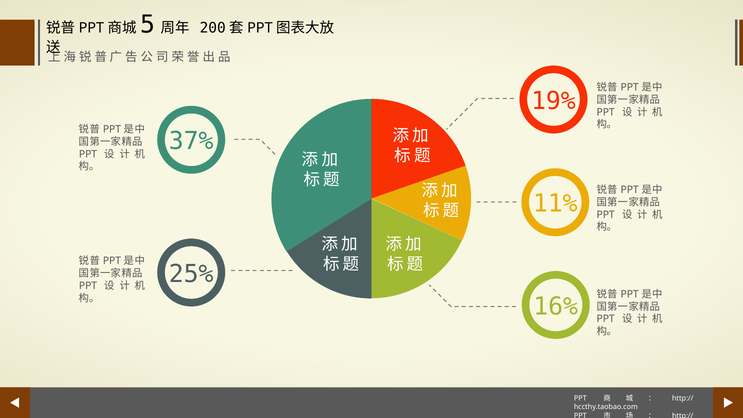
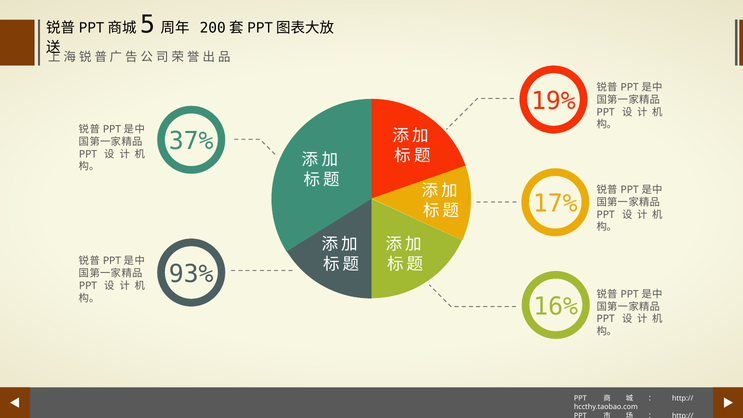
11%: 11% -> 17%
25%: 25% -> 93%
